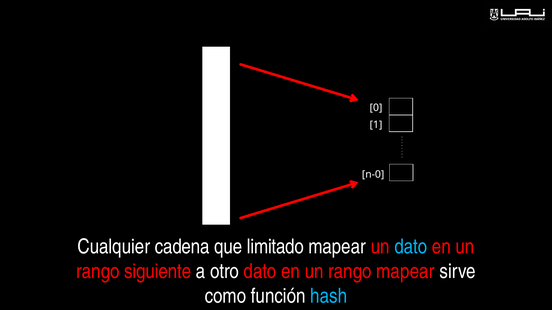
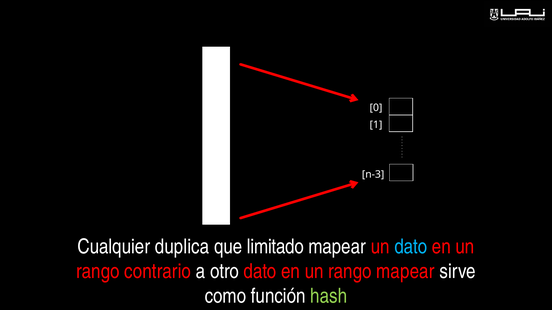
n-0: n-0 -> n-3
cadena: cadena -> duplica
siguiente: siguiente -> contrario
hash colour: light blue -> light green
